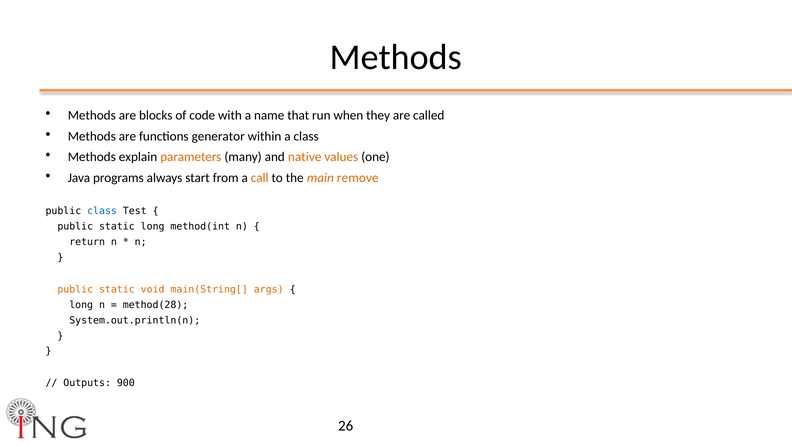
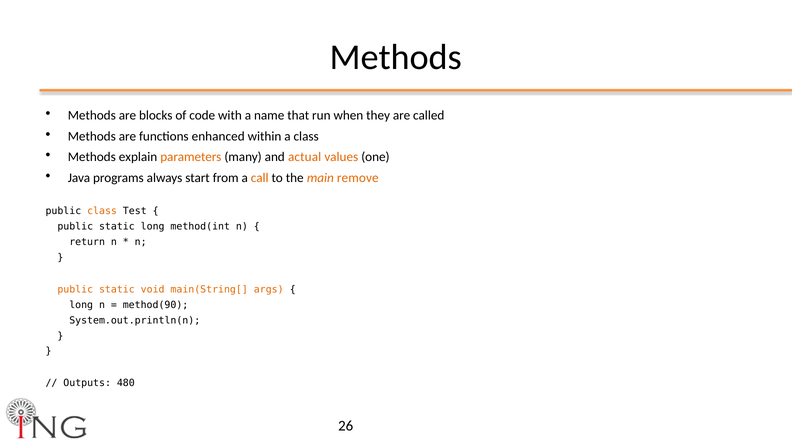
generator: generator -> enhanced
native: native -> actual
class at (102, 211) colour: blue -> orange
method(28: method(28 -> method(90
900: 900 -> 480
